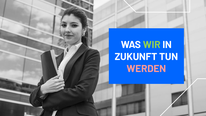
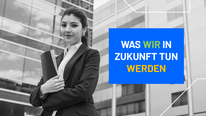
WERDEN colour: pink -> yellow
